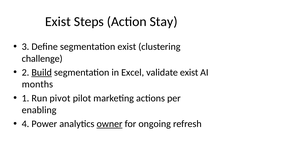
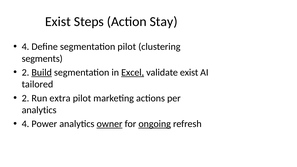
3 at (25, 47): 3 -> 4
segmentation exist: exist -> pilot
challenge: challenge -> segments
Excel underline: none -> present
months: months -> tailored
1 at (25, 98): 1 -> 2
pivot: pivot -> extra
enabling at (39, 110): enabling -> analytics
ongoing underline: none -> present
